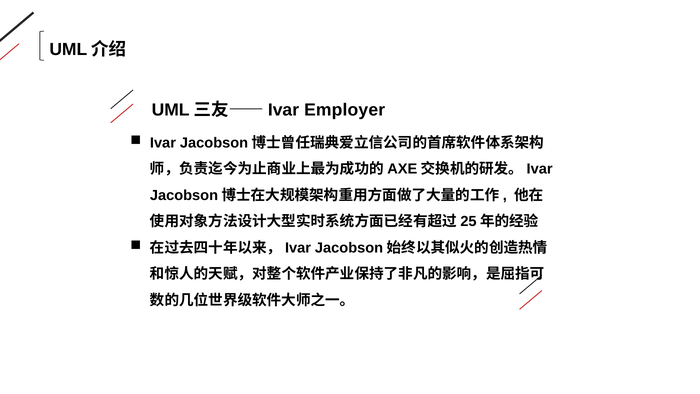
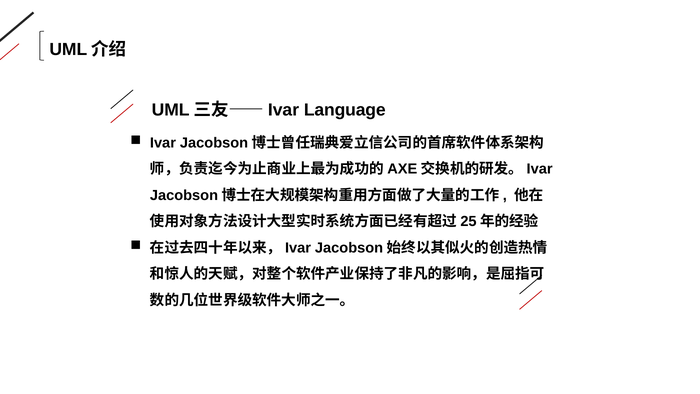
Employer: Employer -> Language
